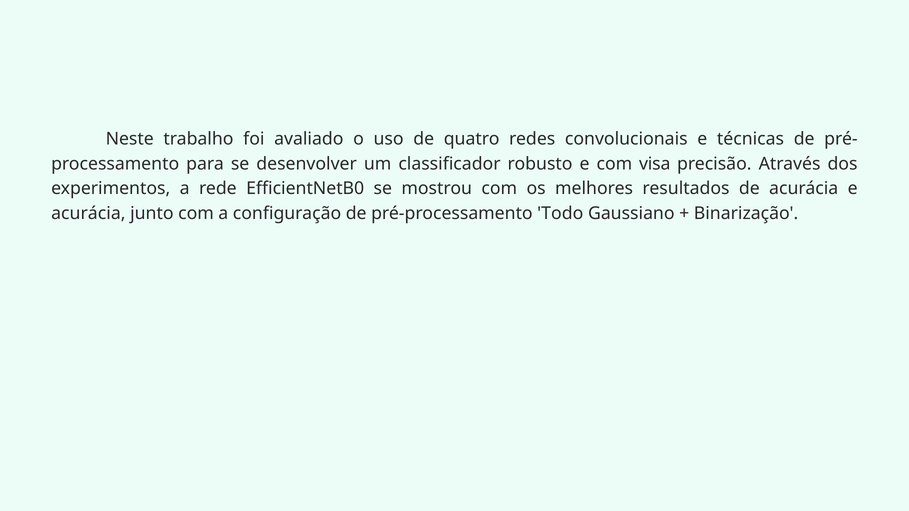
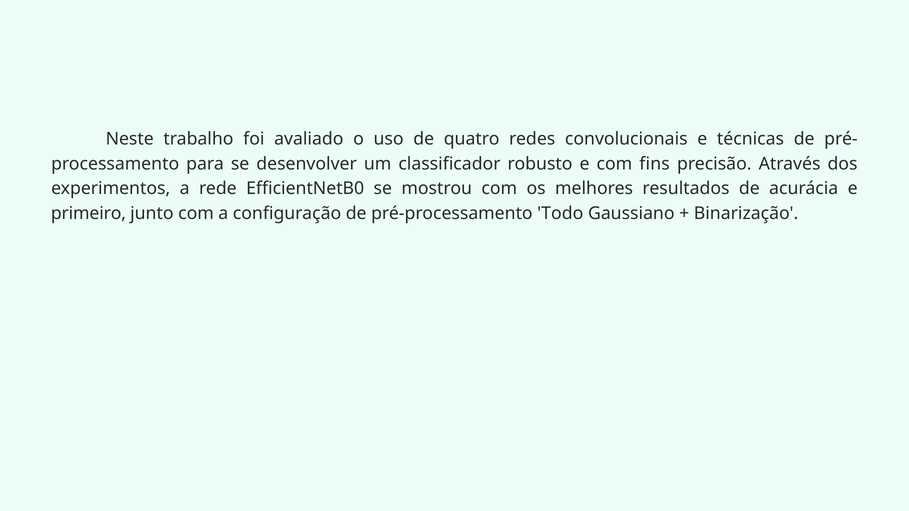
visa: visa -> fins
acurácia at (88, 213): acurácia -> primeiro
